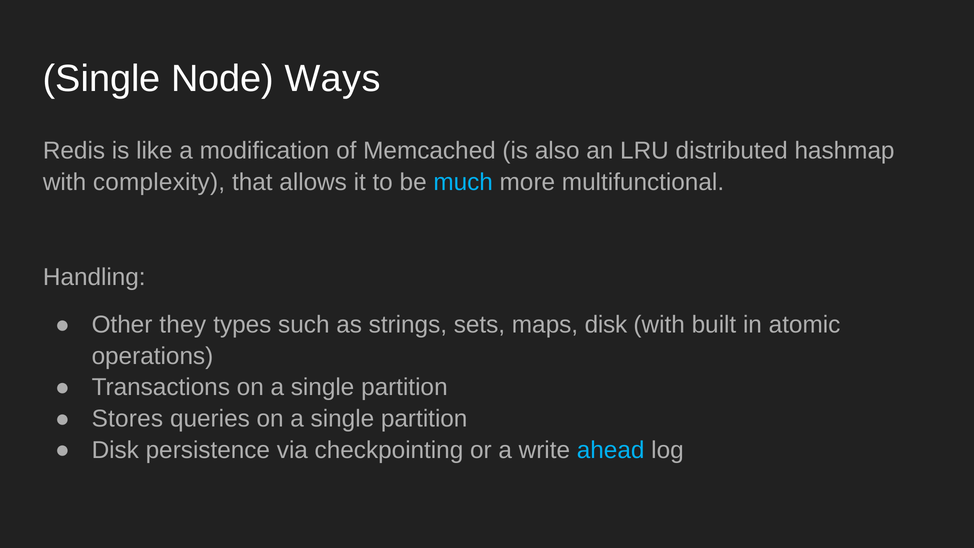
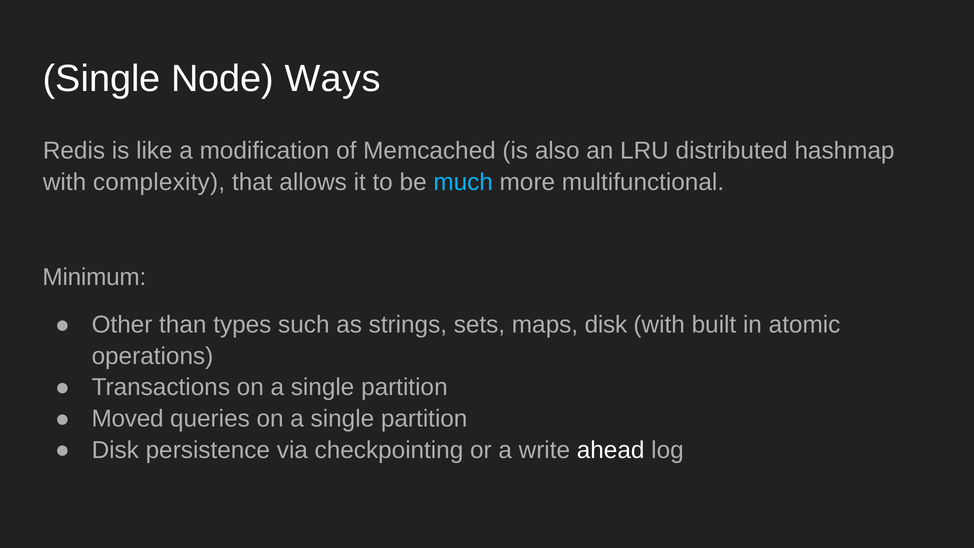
Handling: Handling -> Minimum
they: they -> than
Stores: Stores -> Moved
ahead colour: light blue -> white
